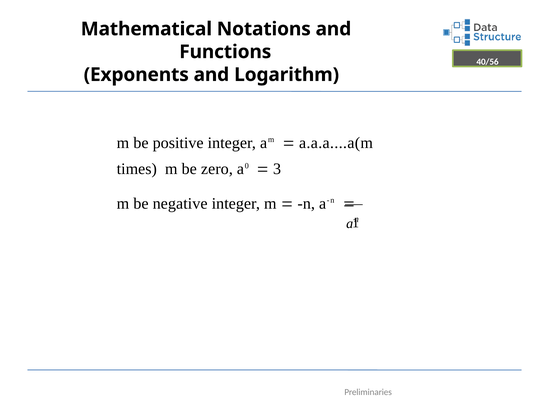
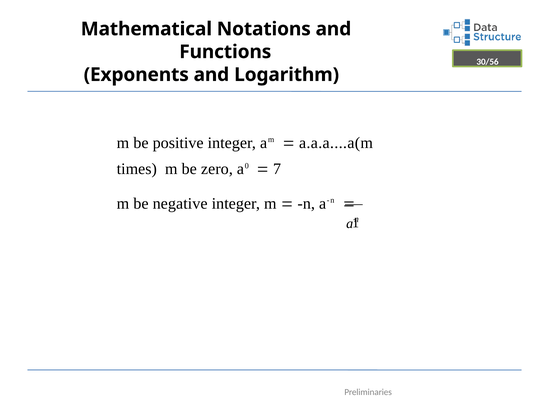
40/56: 40/56 -> 30/56
3: 3 -> 7
